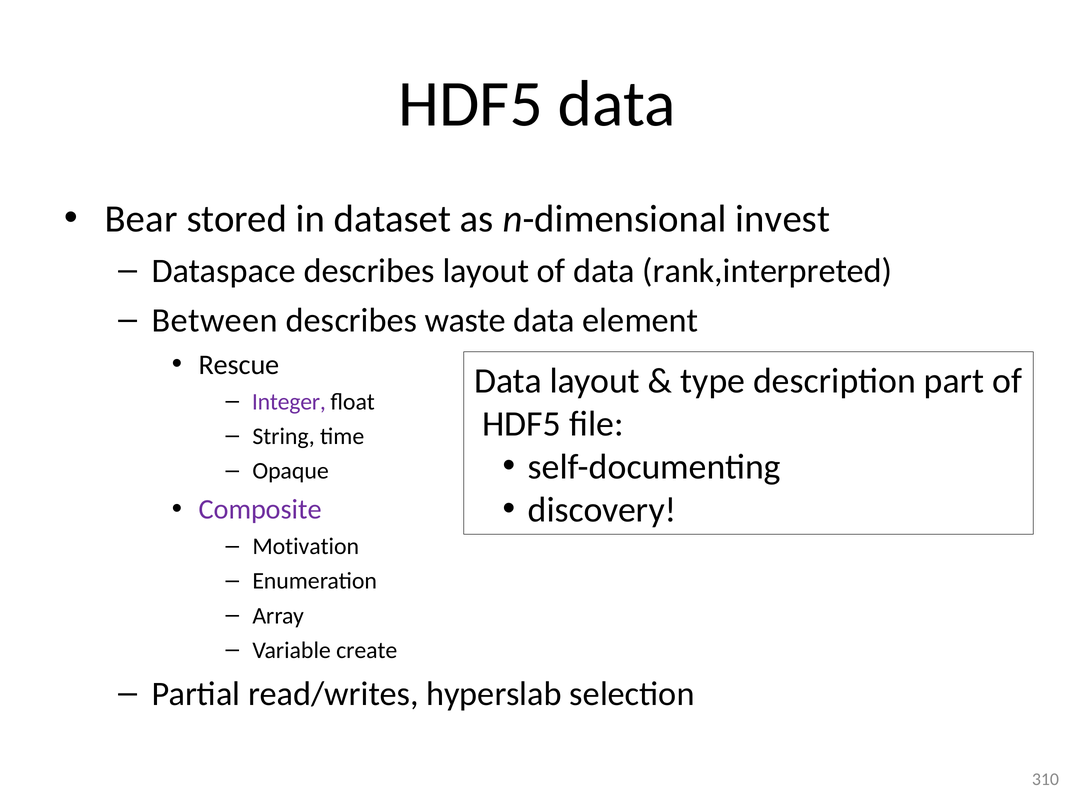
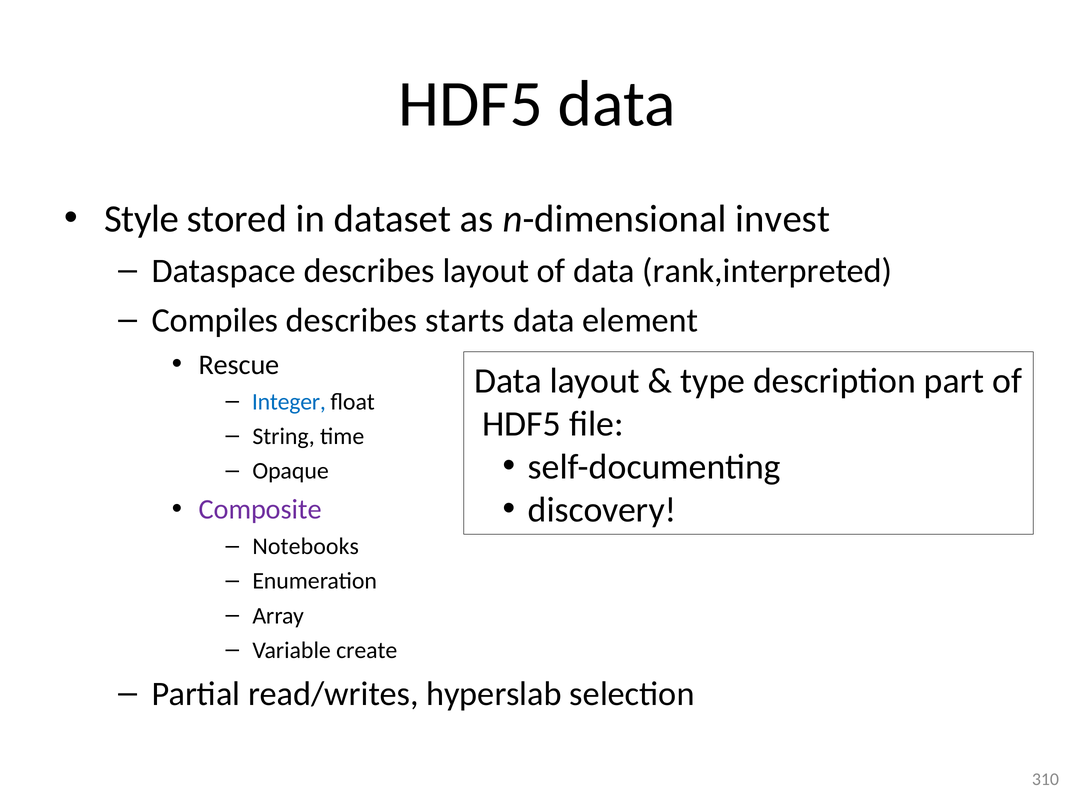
Bear: Bear -> Style
Between: Between -> Compiles
waste: waste -> starts
Integer colour: purple -> blue
Motivation: Motivation -> Notebooks
